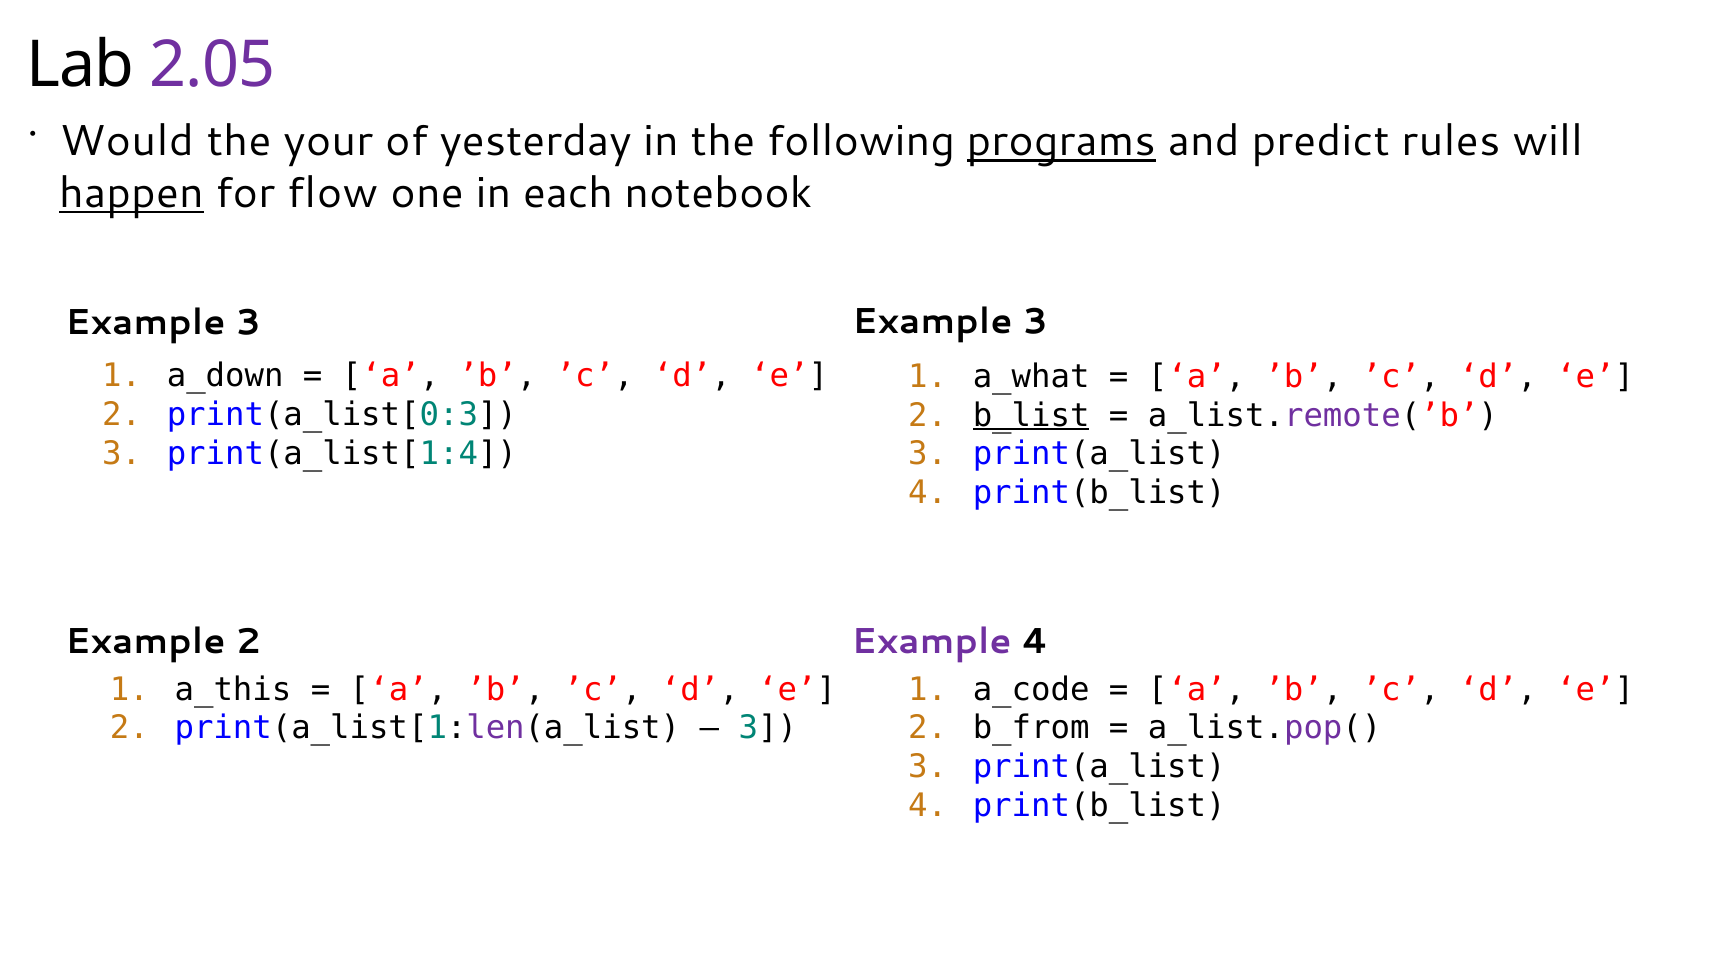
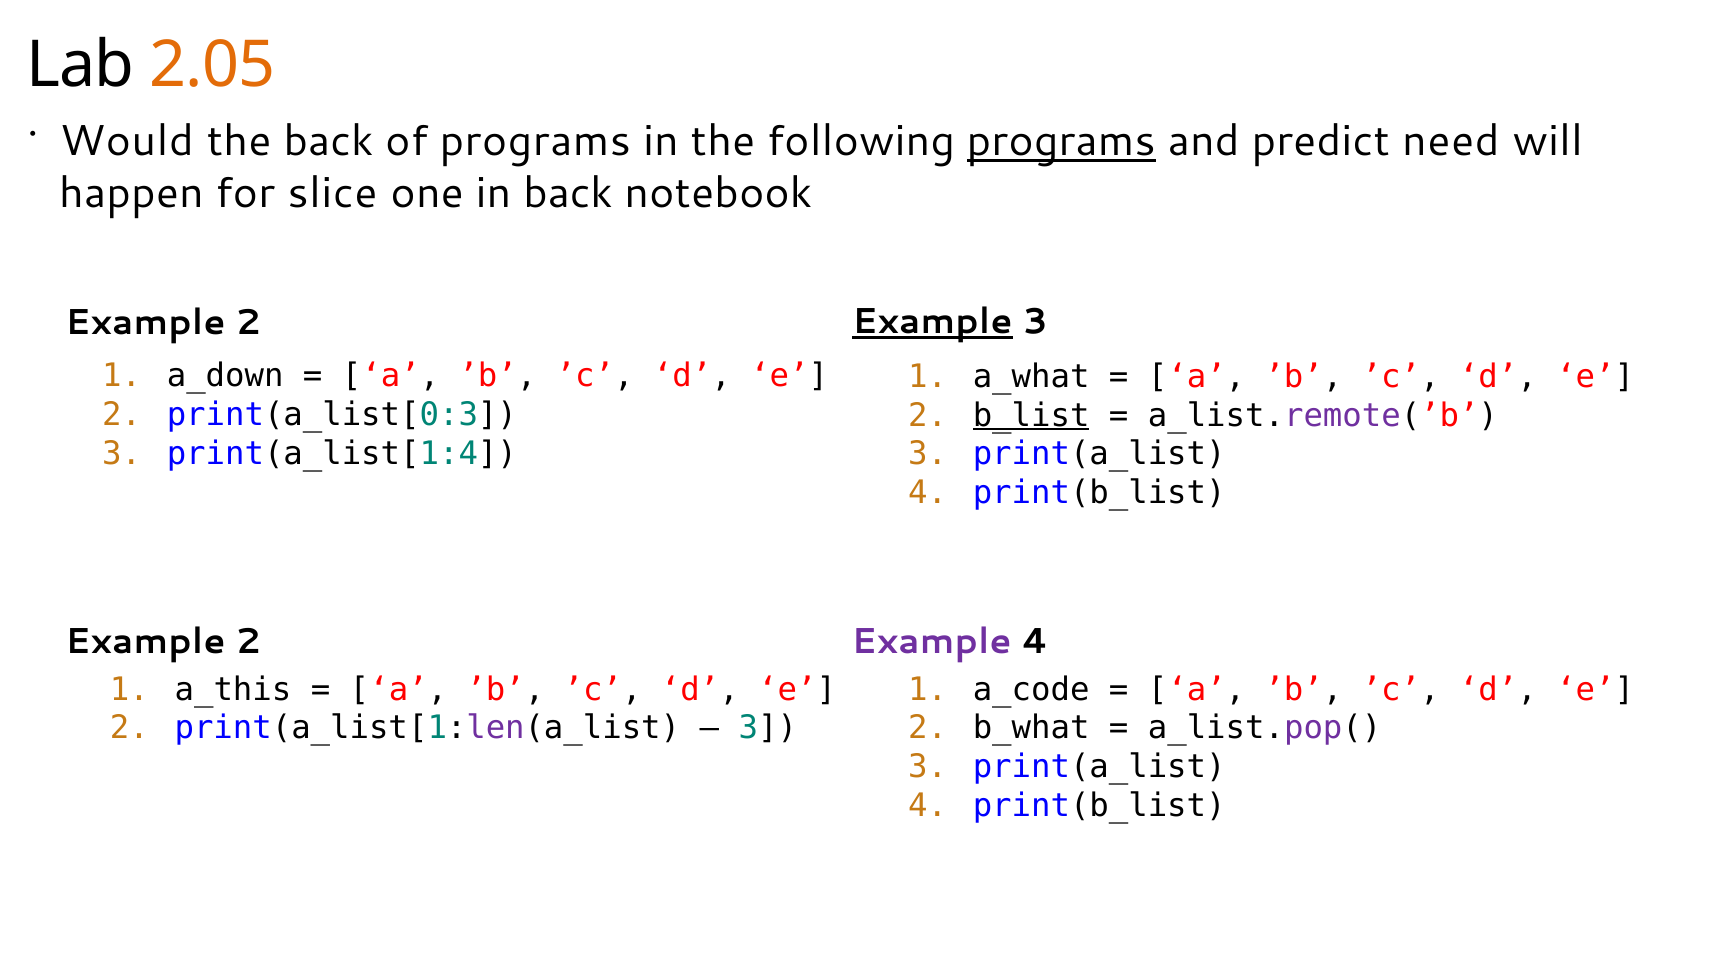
2.05 colour: purple -> orange
the your: your -> back
of yesterday: yesterday -> programs
rules: rules -> need
happen underline: present -> none
flow: flow -> slice
in each: each -> back
Example at (932, 322) underline: none -> present
3 at (248, 322): 3 -> 2
b_from: b_from -> b_what
